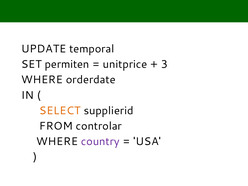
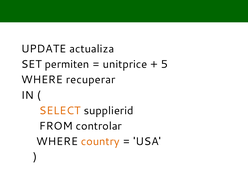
temporal: temporal -> actualiza
3: 3 -> 5
orderdate: orderdate -> recuperar
country colour: purple -> orange
